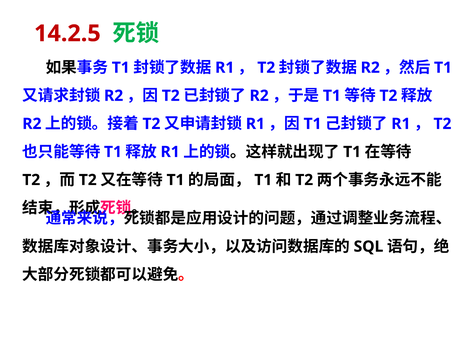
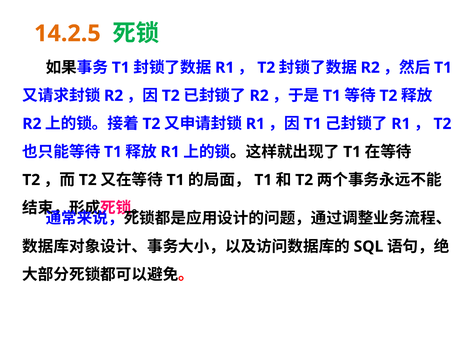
14.2.5 colour: red -> orange
